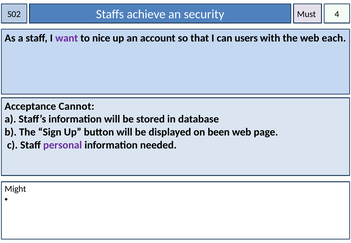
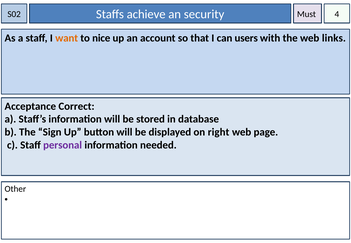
want colour: purple -> orange
each: each -> links
Cannot: Cannot -> Correct
been: been -> right
Might: Might -> Other
